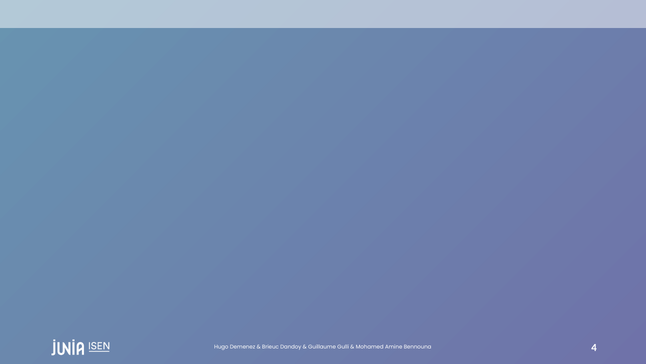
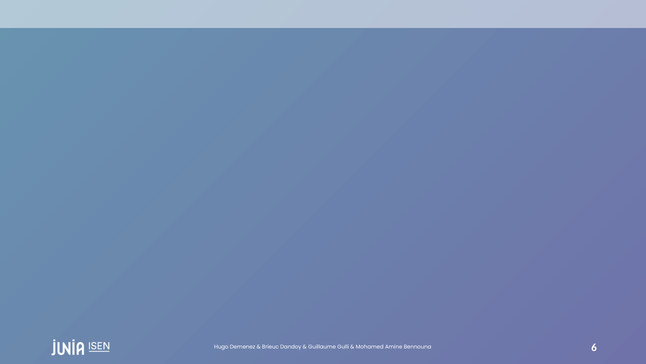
4: 4 -> 6
